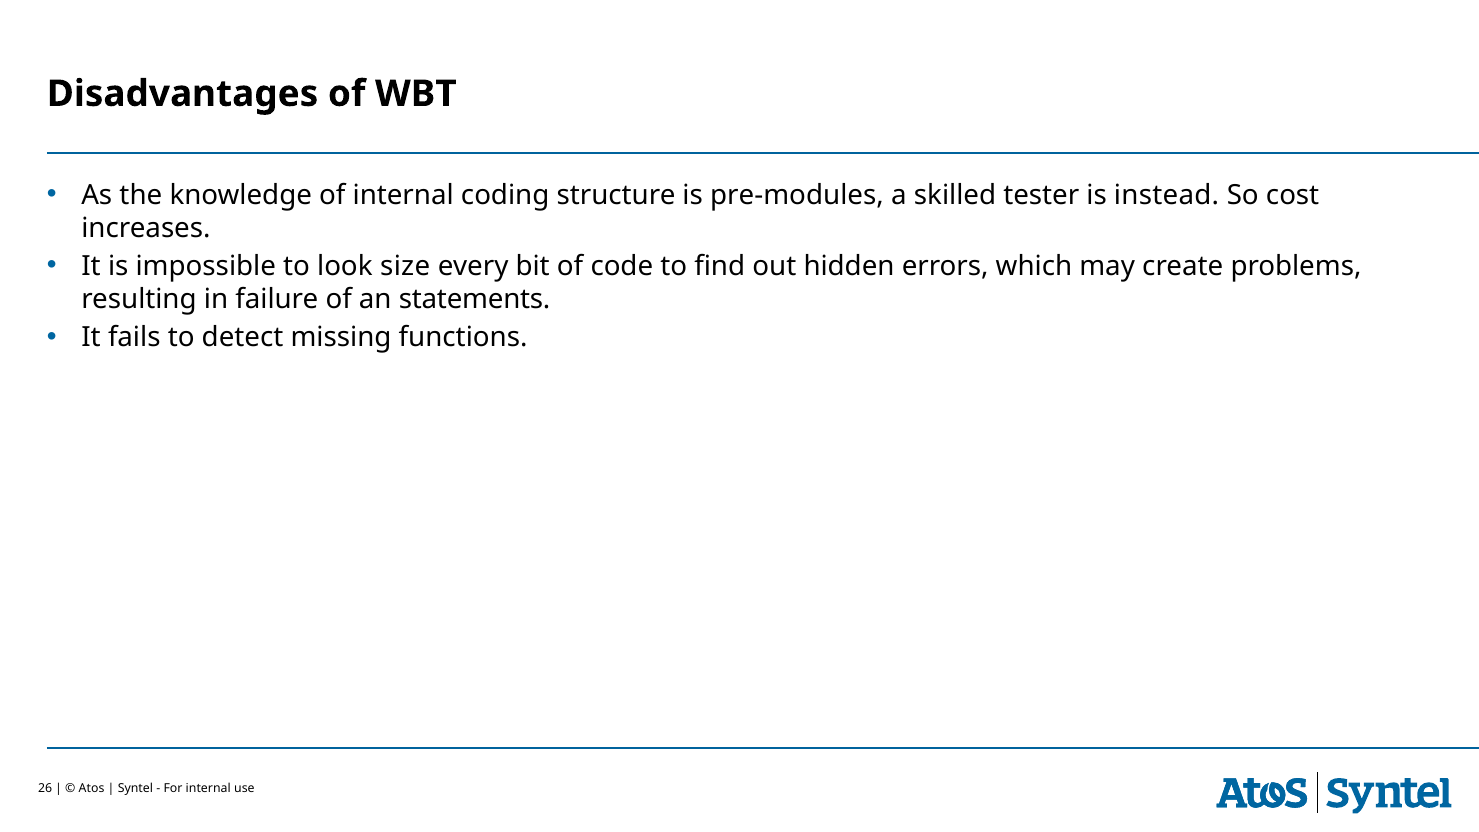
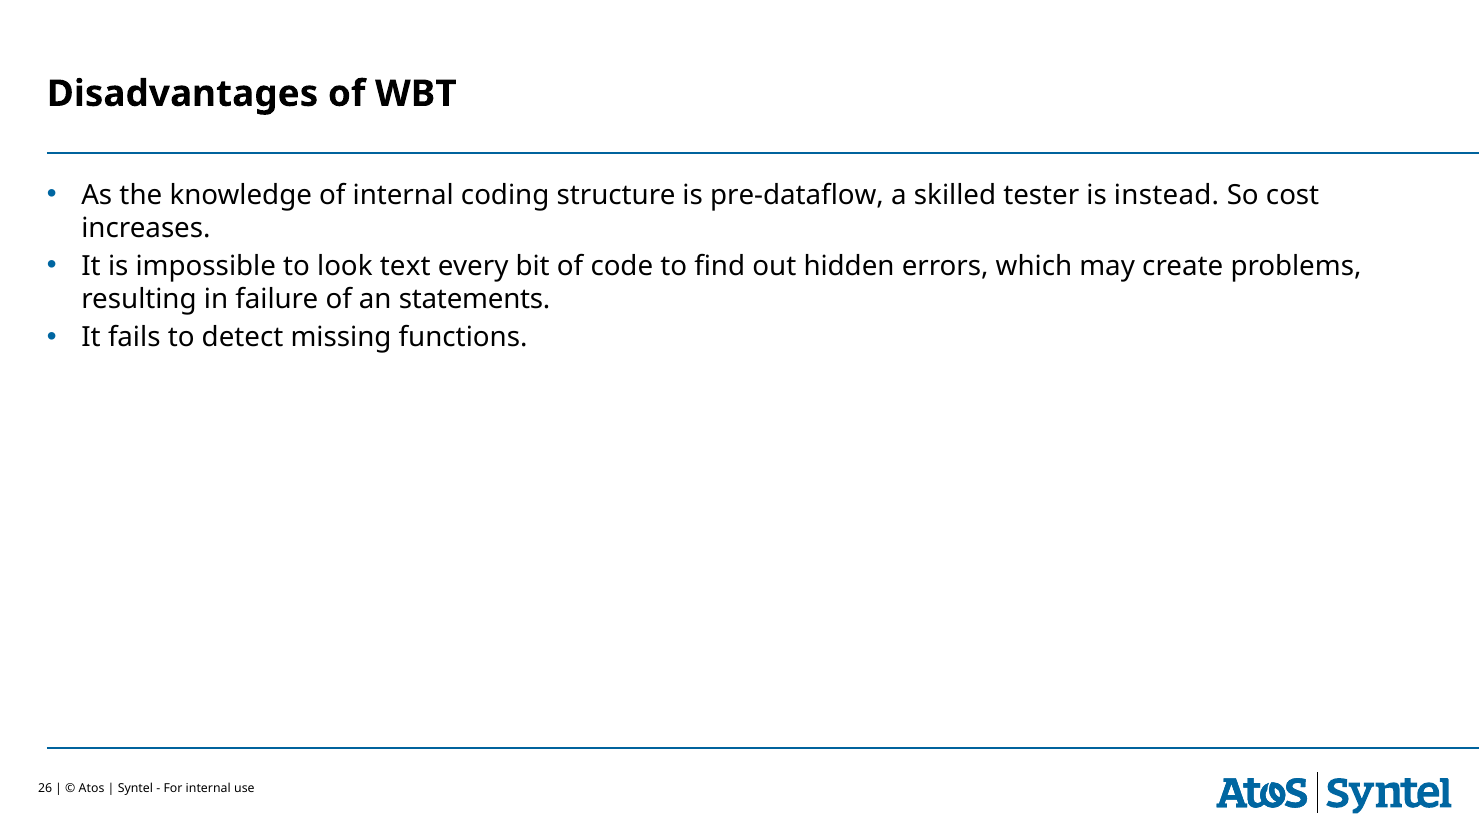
pre-modules: pre-modules -> pre-dataflow
size: size -> text
